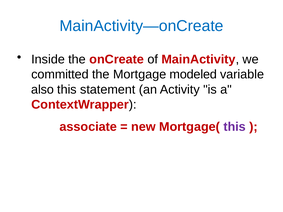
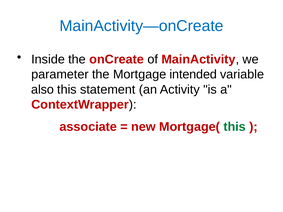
committed: committed -> parameter
modeled: modeled -> intended
this at (235, 127) colour: purple -> green
